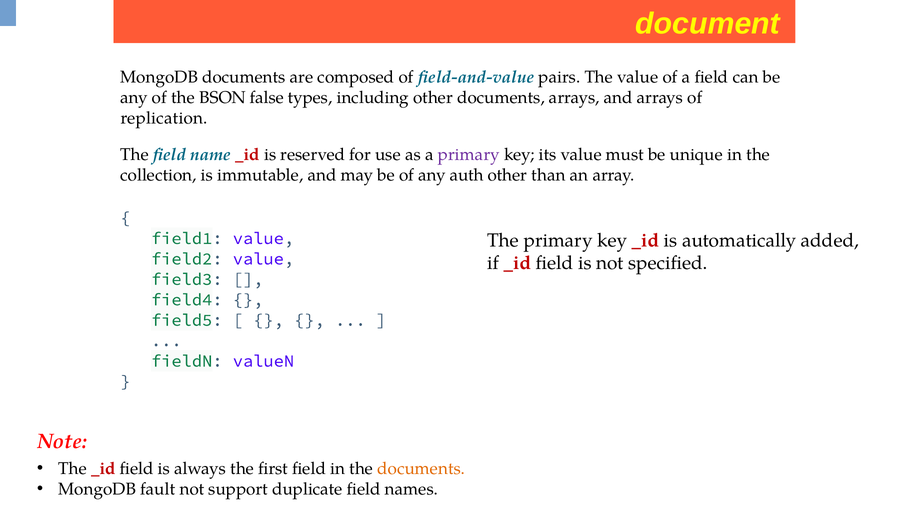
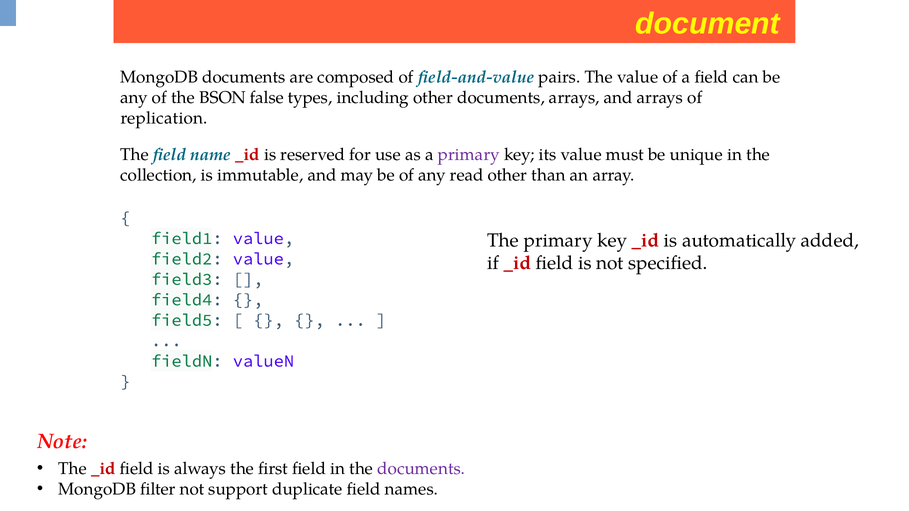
auth: auth -> read
documents at (421, 469) colour: orange -> purple
fault: fault -> filter
